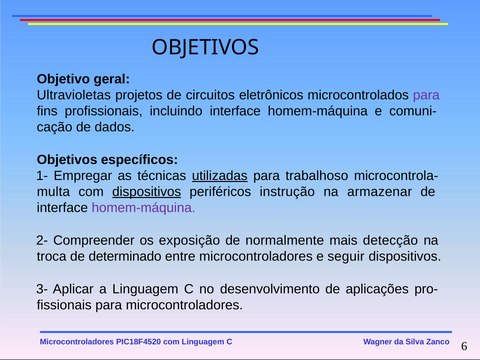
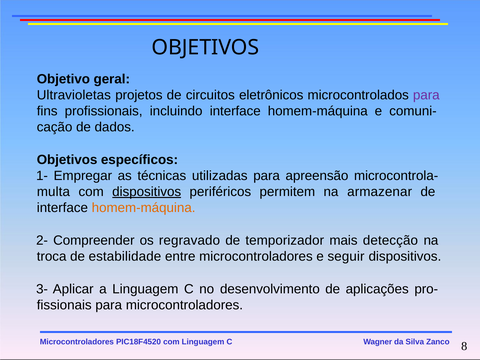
utilizadas underline: present -> none
trabalhoso: trabalhoso -> apreensão
instrução: instrução -> permitem
homem-máquina at (144, 208) colour: purple -> orange
exposição: exposição -> regravado
normalmente: normalmente -> temporizador
determinado: determinado -> estabilidade
6: 6 -> 8
